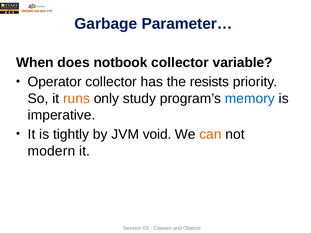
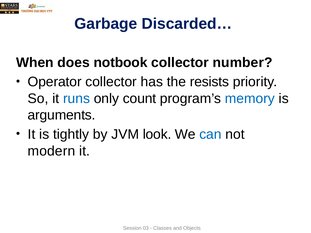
Parameter…: Parameter… -> Discarded…
variable: variable -> number
runs colour: orange -> blue
study: study -> count
imperative: imperative -> arguments
void: void -> look
can colour: orange -> blue
